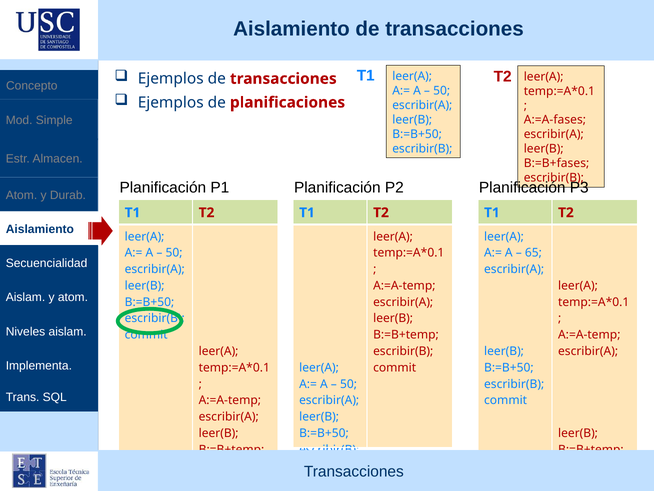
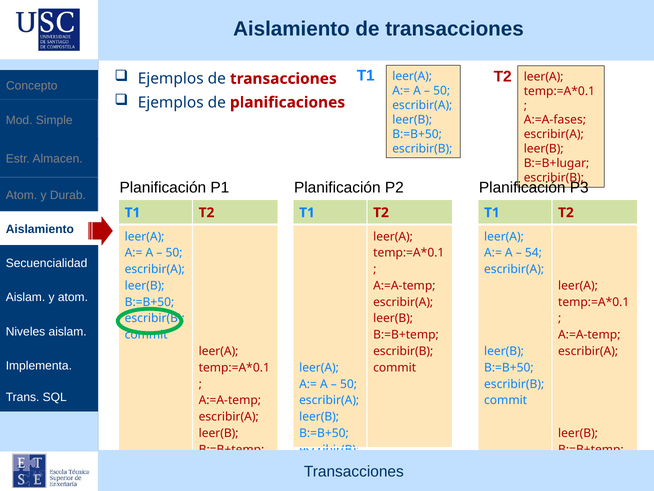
B:=B+fases: B:=B+fases -> B:=B+lugar
65: 65 -> 54
